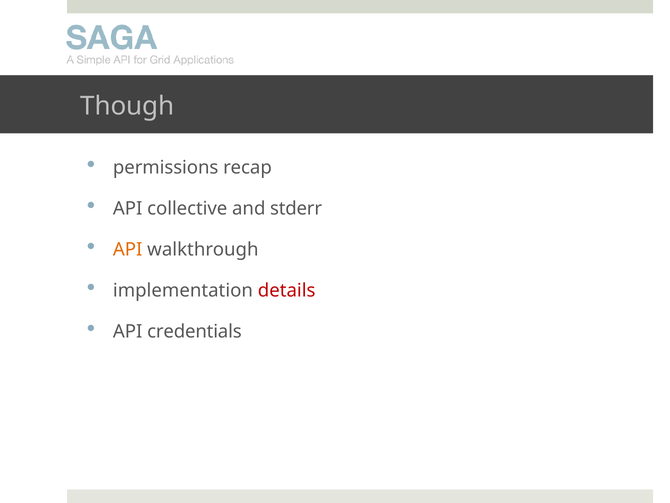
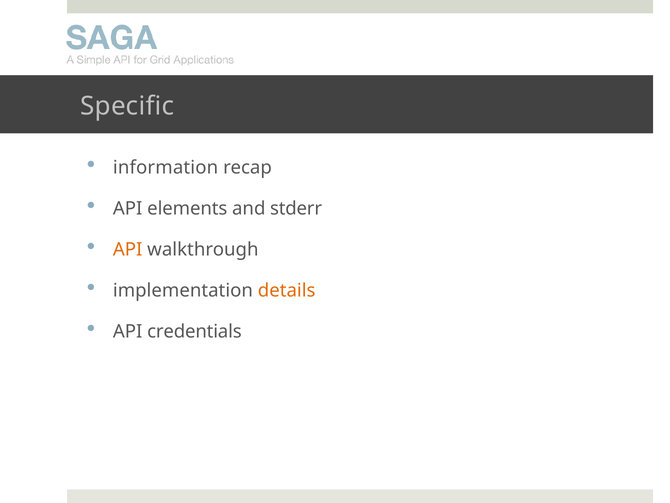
Though: Though -> Specific
permissions: permissions -> information
collective: collective -> elements
details colour: red -> orange
